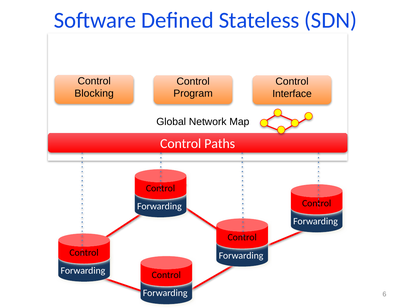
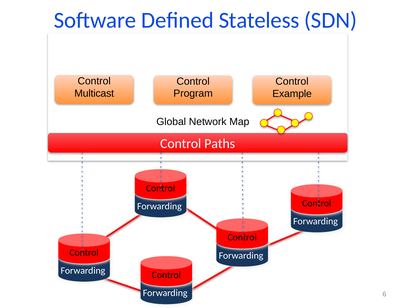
Blocking: Blocking -> Multicast
Interface: Interface -> Example
